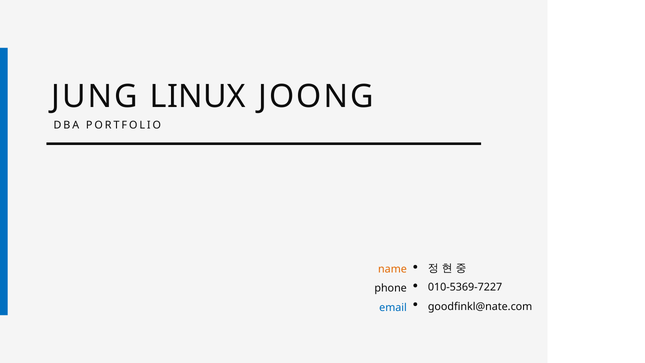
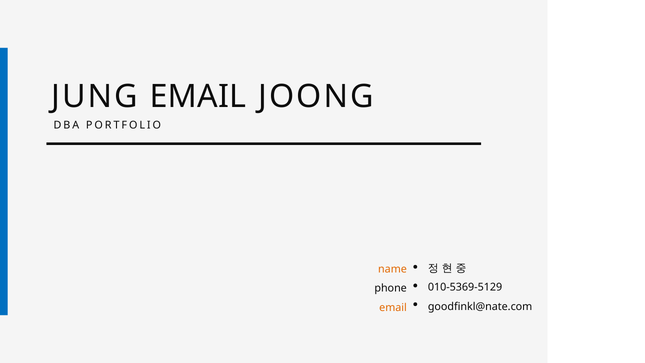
JUNG LINUX: LINUX -> EMAIL
010-5369-7227: 010-5369-7227 -> 010-5369-5129
email at (393, 307) colour: blue -> orange
